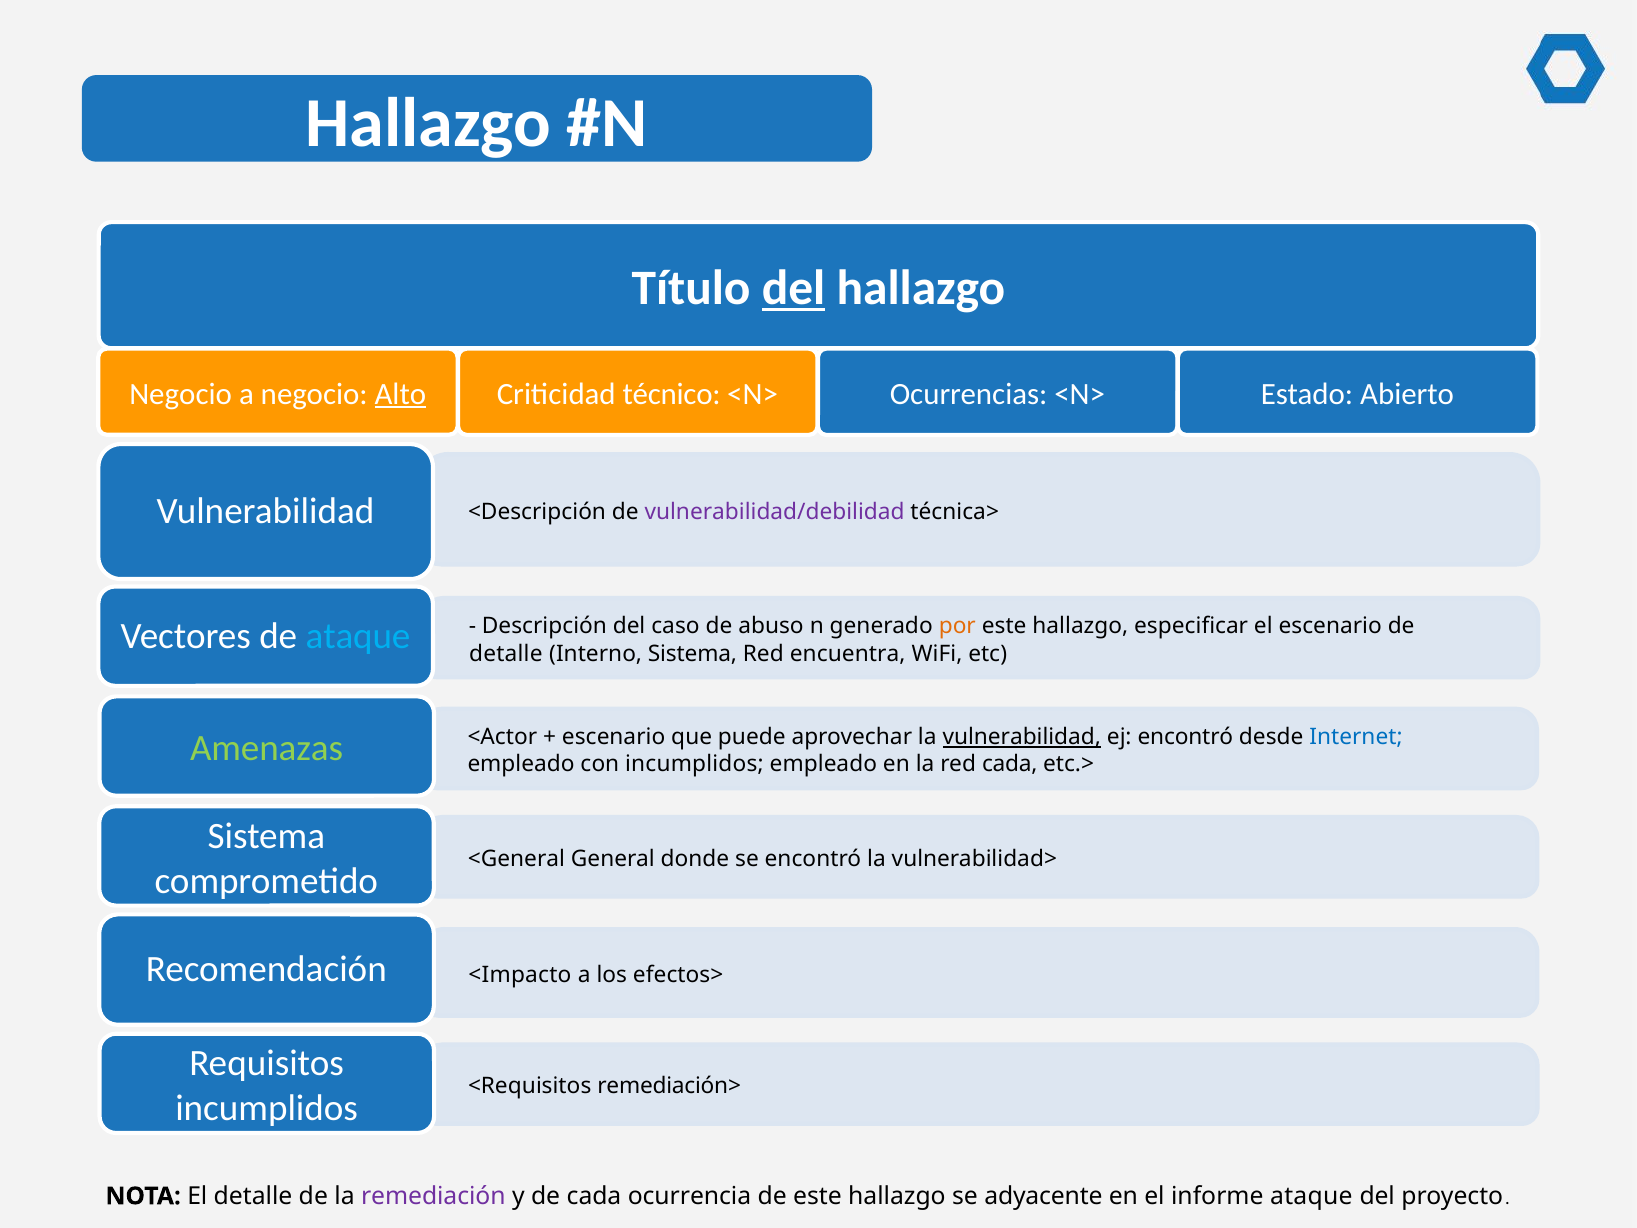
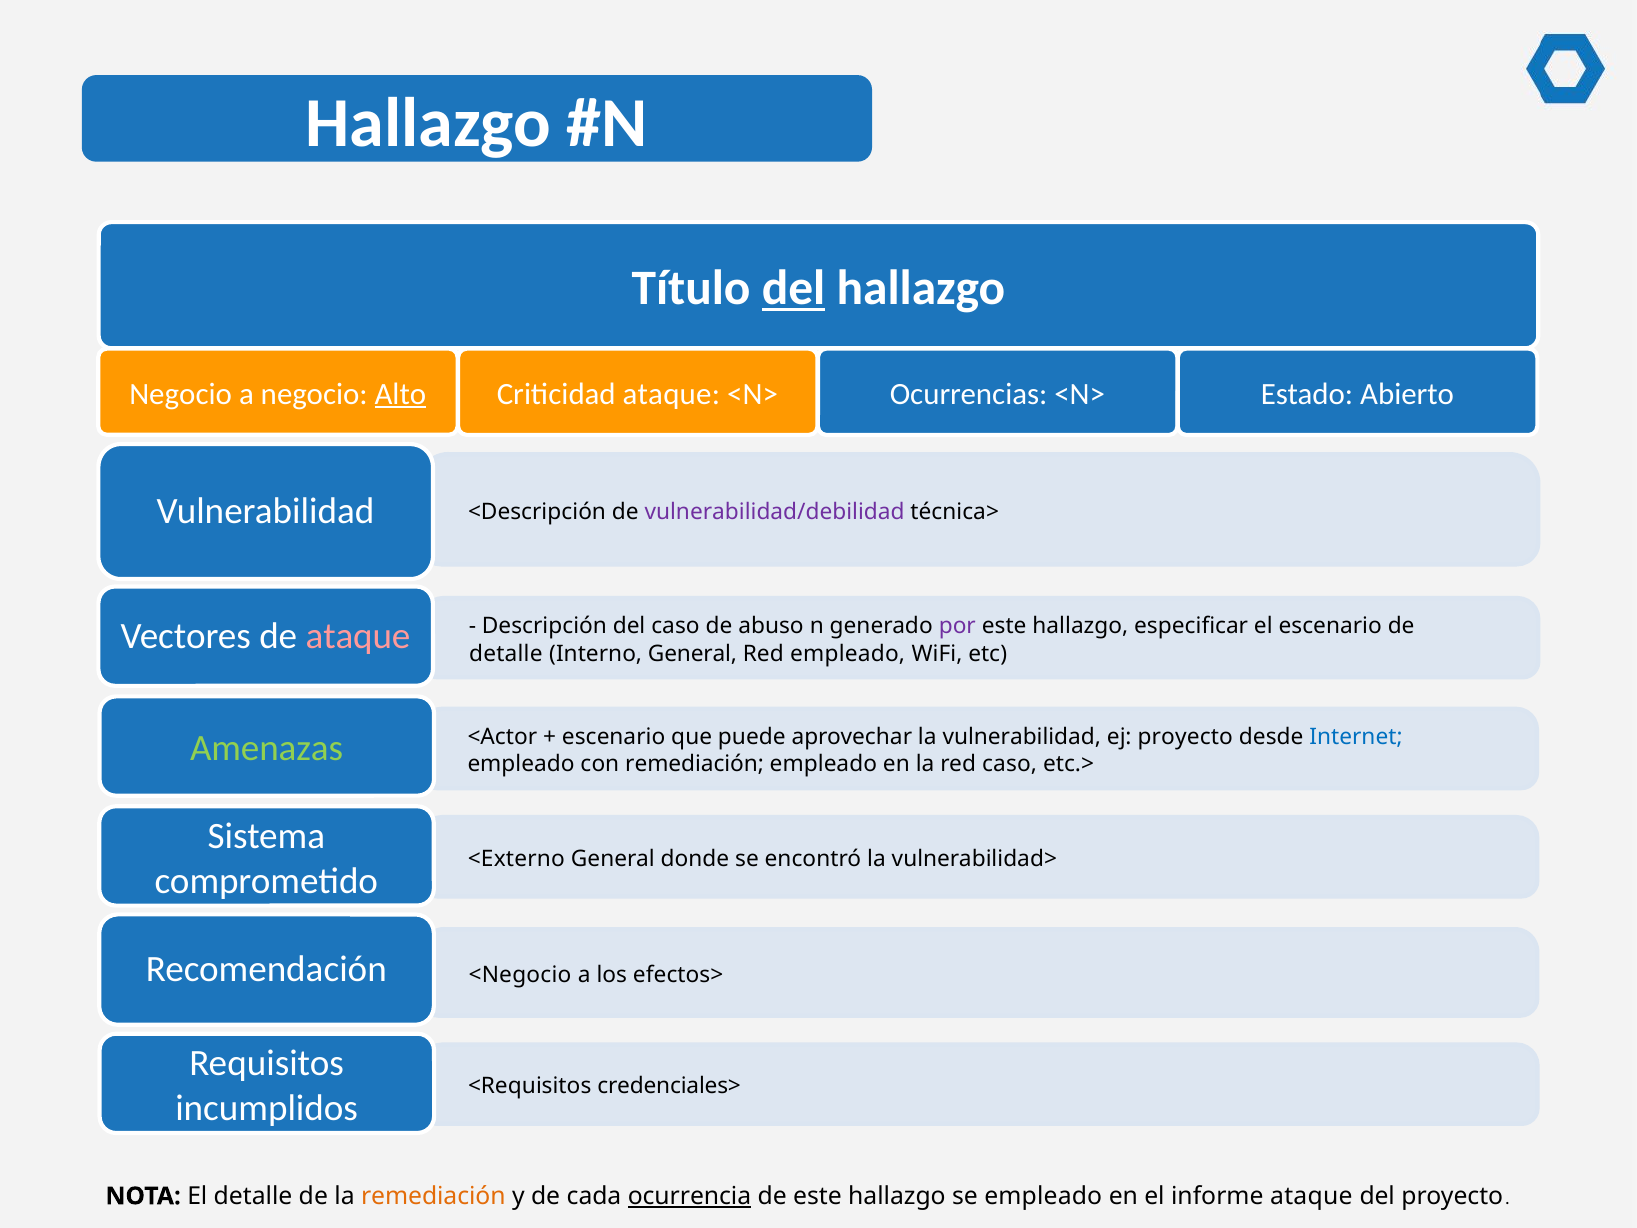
Criticidad técnico: técnico -> ataque
por colour: orange -> purple
ataque at (358, 636) colour: light blue -> pink
Interno Sistema: Sistema -> General
Red encuentra: encuentra -> empleado
vulnerabilidad at (1022, 737) underline: present -> none
ej encontró: encontró -> proyecto
con incumplidos: incumplidos -> remediación
red cada: cada -> caso
<General: <General -> <Externo
<Impacto: <Impacto -> <Negocio
remediación>: remediación> -> credenciales>
remediación at (433, 1196) colour: purple -> orange
ocurrencia underline: none -> present
se adyacente: adyacente -> empleado
